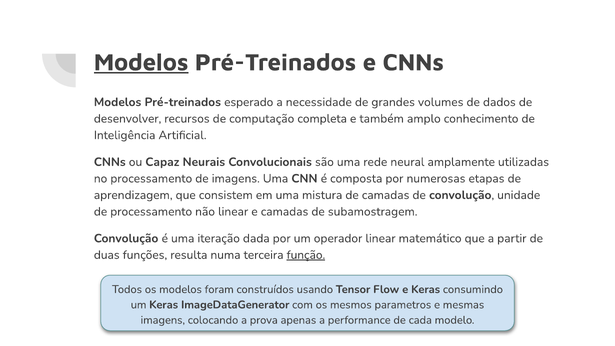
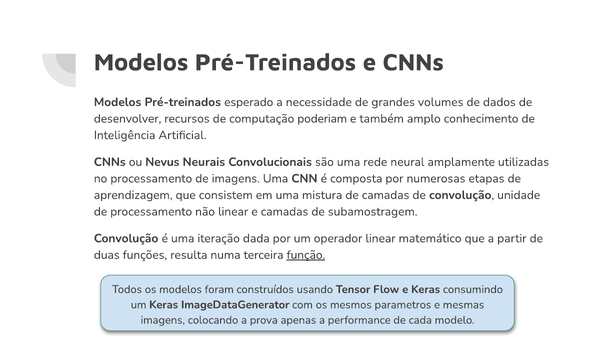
Modelos at (141, 62) underline: present -> none
completa: completa -> poderiam
Capaz: Capaz -> Nevus
